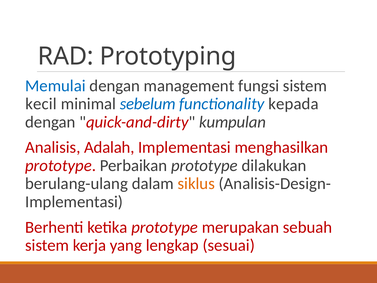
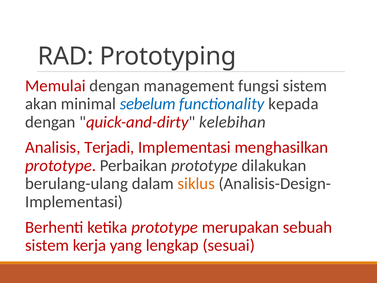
Memulai colour: blue -> red
kecil: kecil -> akan
kumpulan: kumpulan -> kelebihan
Adalah: Adalah -> Terjadi
